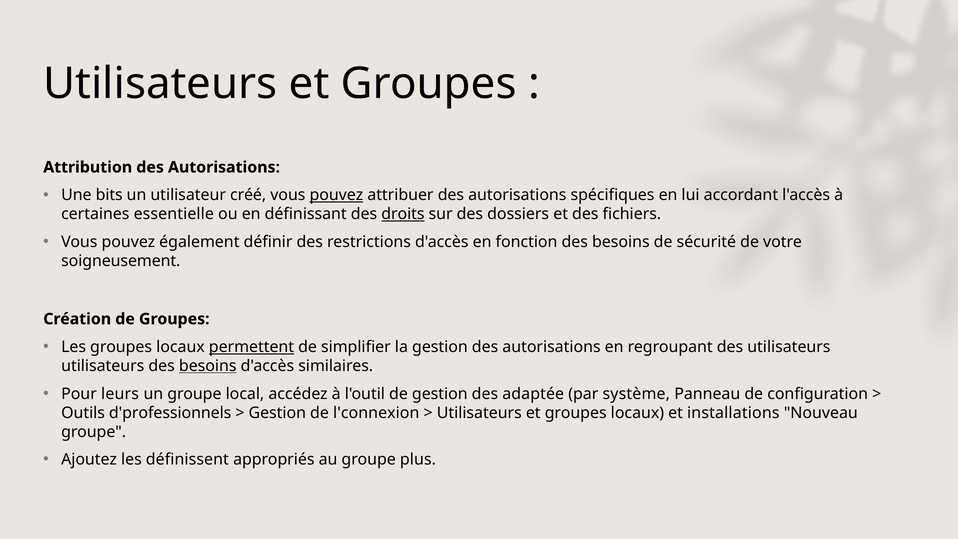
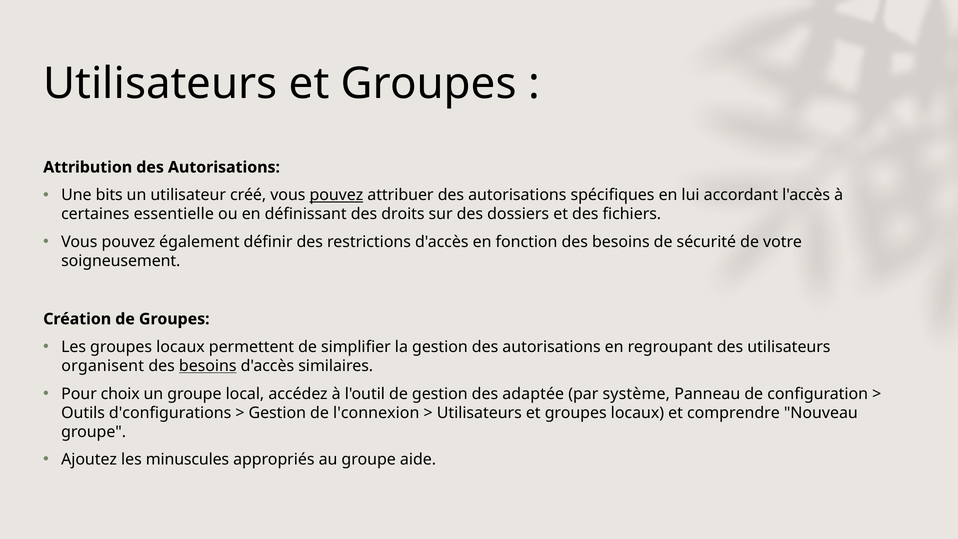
droits underline: present -> none
permettent underline: present -> none
utilisateurs at (103, 366): utilisateurs -> organisent
leurs: leurs -> choix
d'professionnels: d'professionnels -> d'configurations
installations: installations -> comprendre
définissent: définissent -> minuscules
plus: plus -> aide
